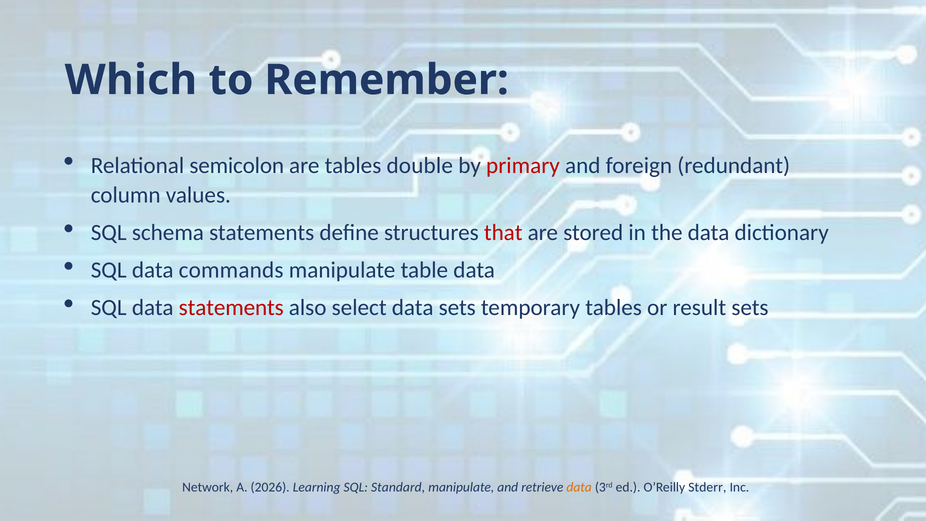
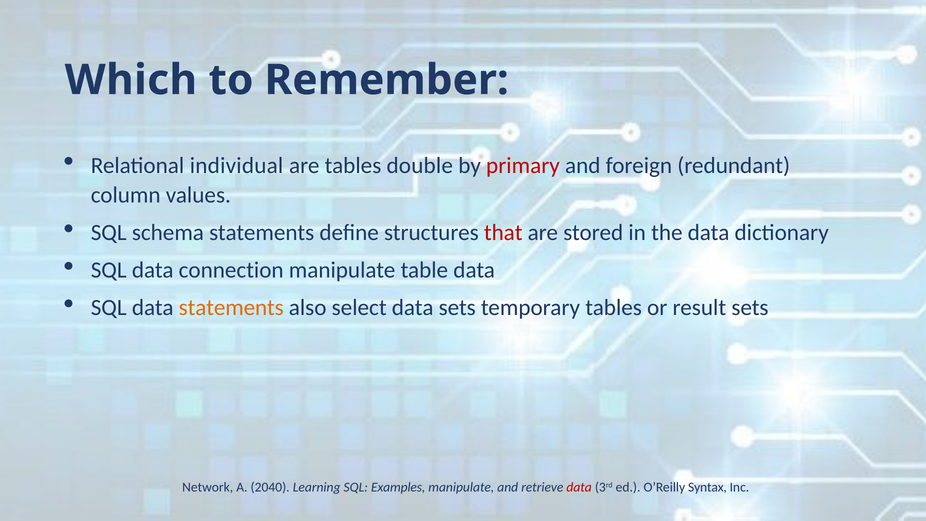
semicolon: semicolon -> individual
commands: commands -> connection
statements at (231, 308) colour: red -> orange
2026: 2026 -> 2040
Standard: Standard -> Examples
data at (579, 487) colour: orange -> red
Stderr: Stderr -> Syntax
